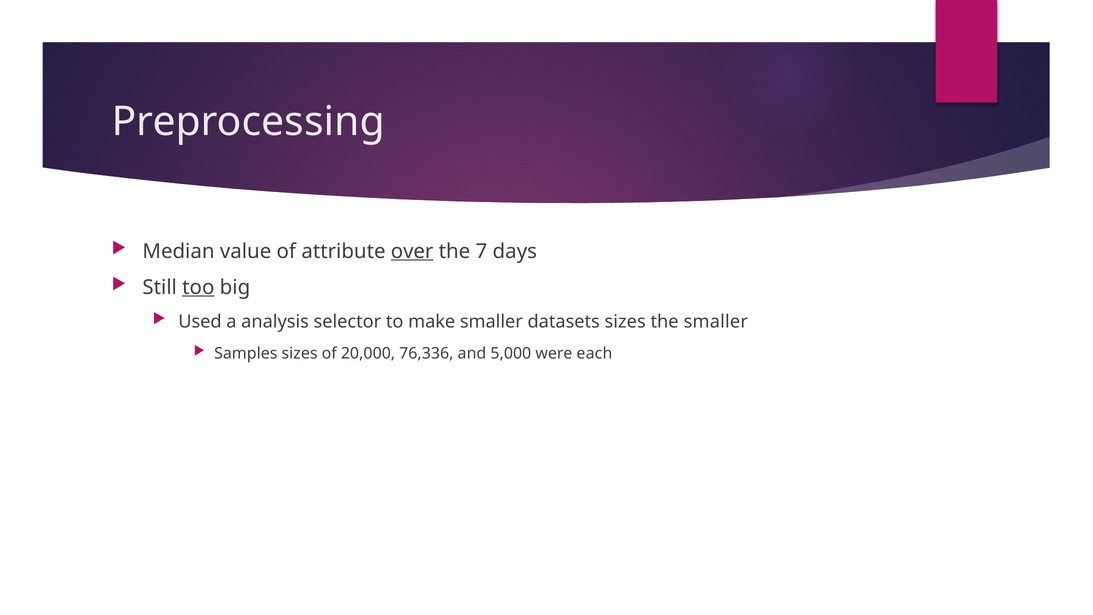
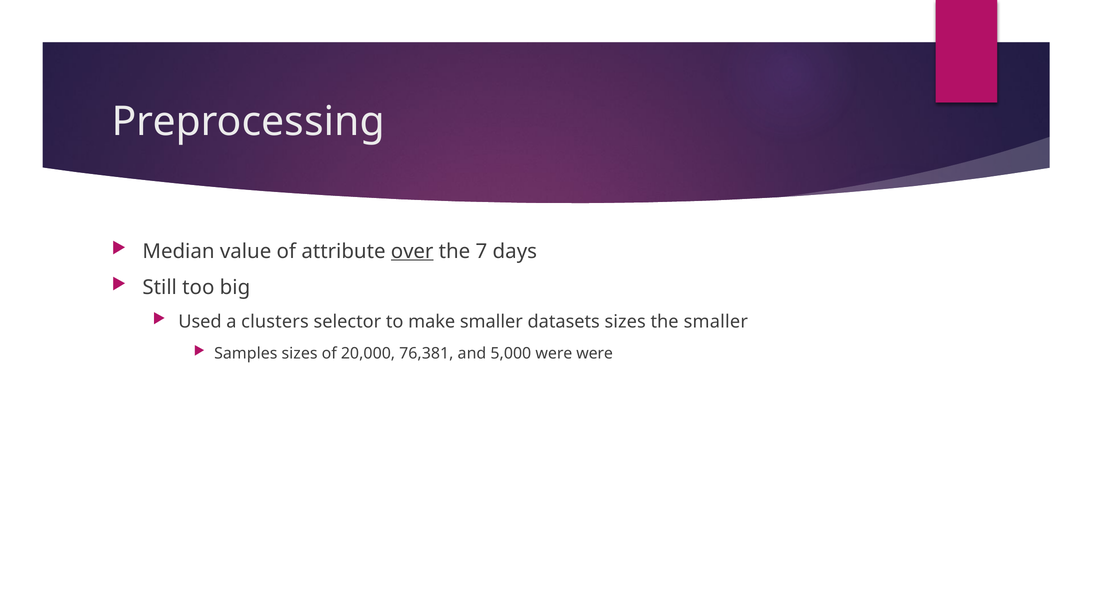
too underline: present -> none
analysis: analysis -> clusters
76,336: 76,336 -> 76,381
were each: each -> were
